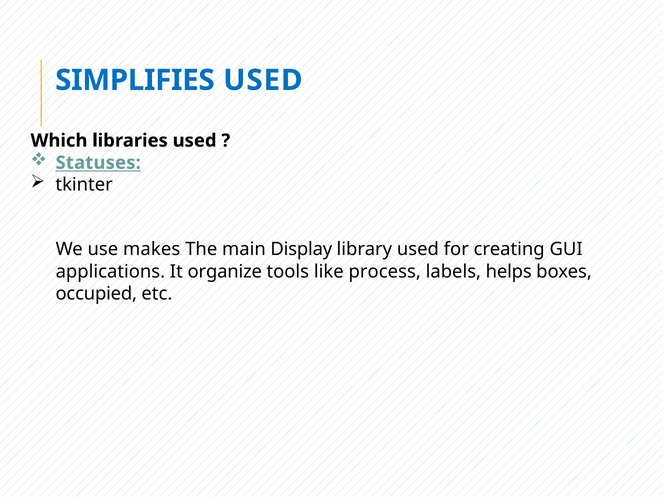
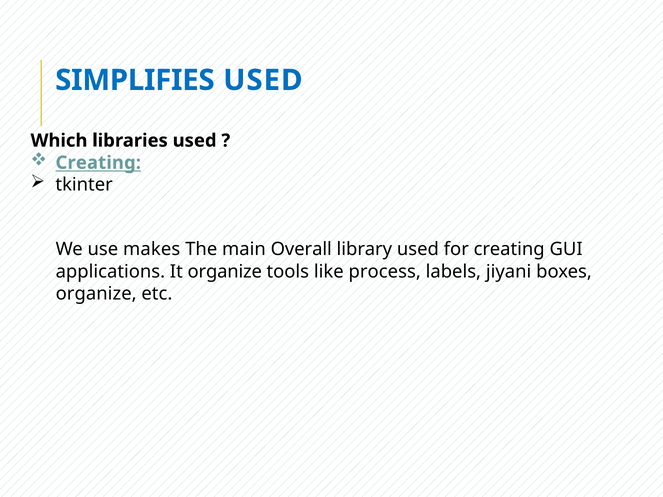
Statuses at (98, 163): Statuses -> Creating
Display: Display -> Overall
helps: helps -> jiyani
occupied at (96, 294): occupied -> organize
